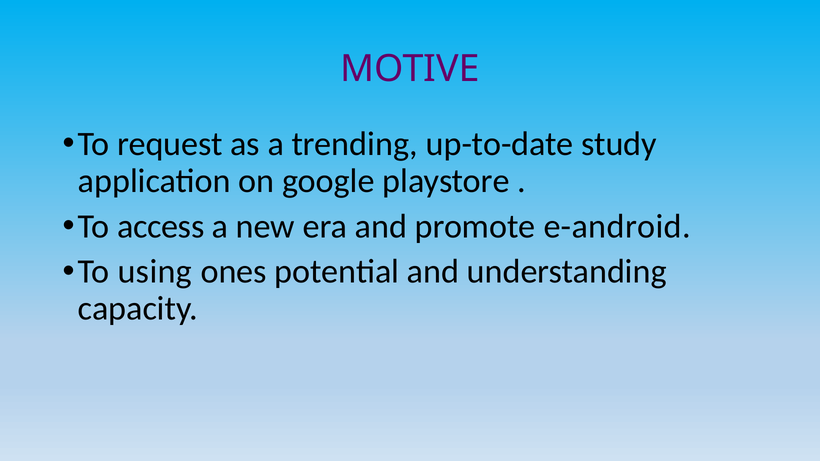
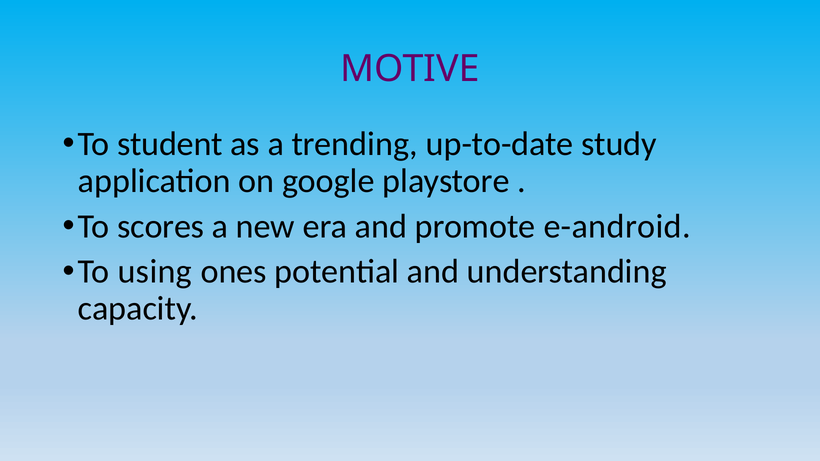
request: request -> student
access: access -> scores
